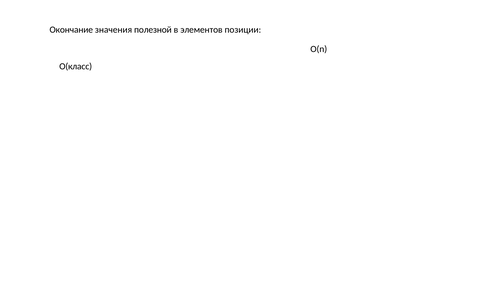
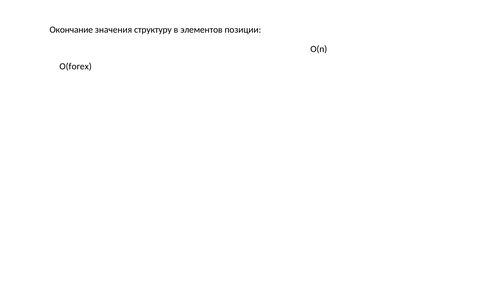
полезной: полезной -> структуру
O(класс: O(класс -> O(forex
